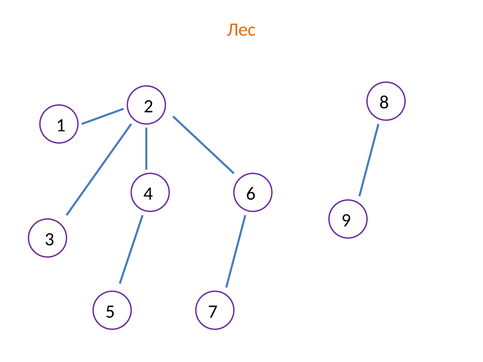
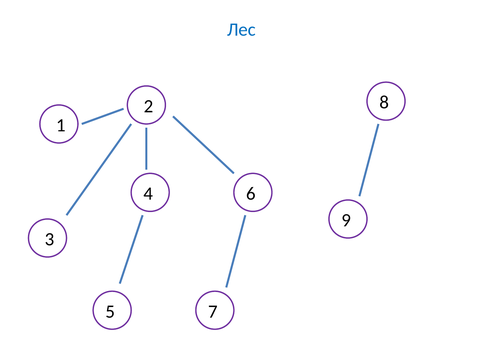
Лес colour: orange -> blue
